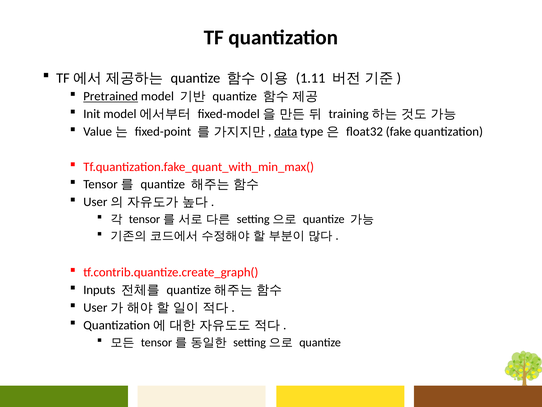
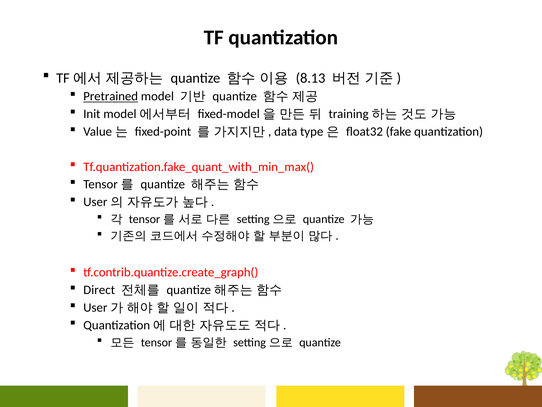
1.11: 1.11 -> 8.13
data underline: present -> none
Inputs: Inputs -> Direct
